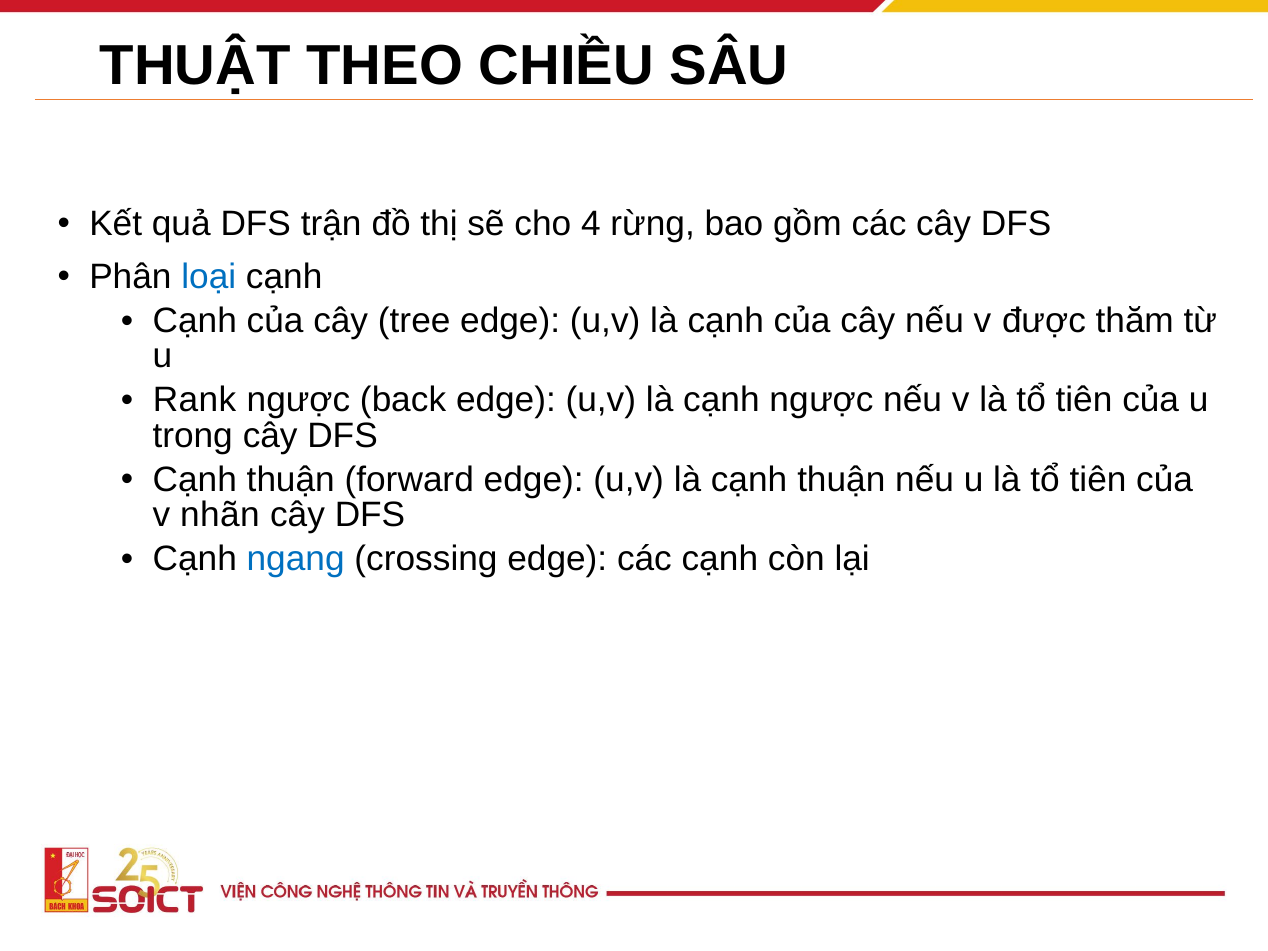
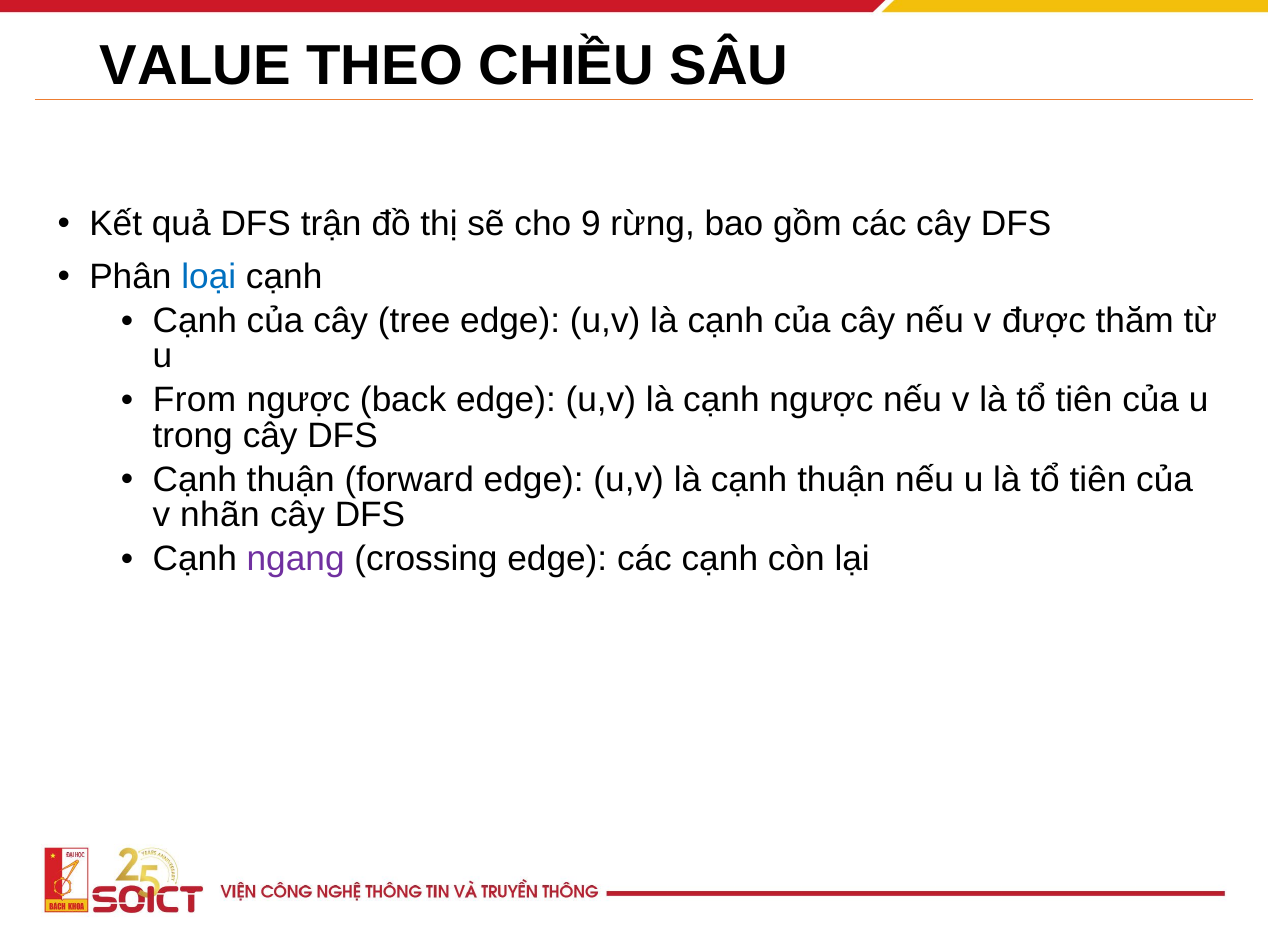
THUẬT: THUẬT -> VALUE
4: 4 -> 9
Rank: Rank -> From
ngang colour: blue -> purple
